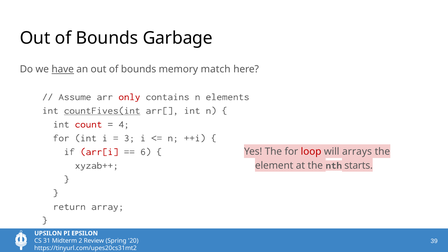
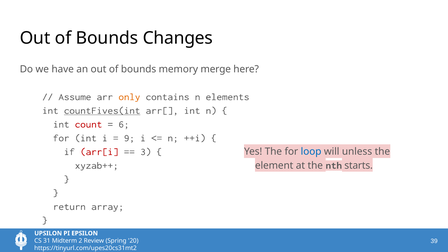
Garbage: Garbage -> Changes
have underline: present -> none
match: match -> merge
only colour: red -> orange
4: 4 -> 6
3: 3 -> 9
6: 6 -> 3
loop colour: red -> blue
arrays: arrays -> unless
